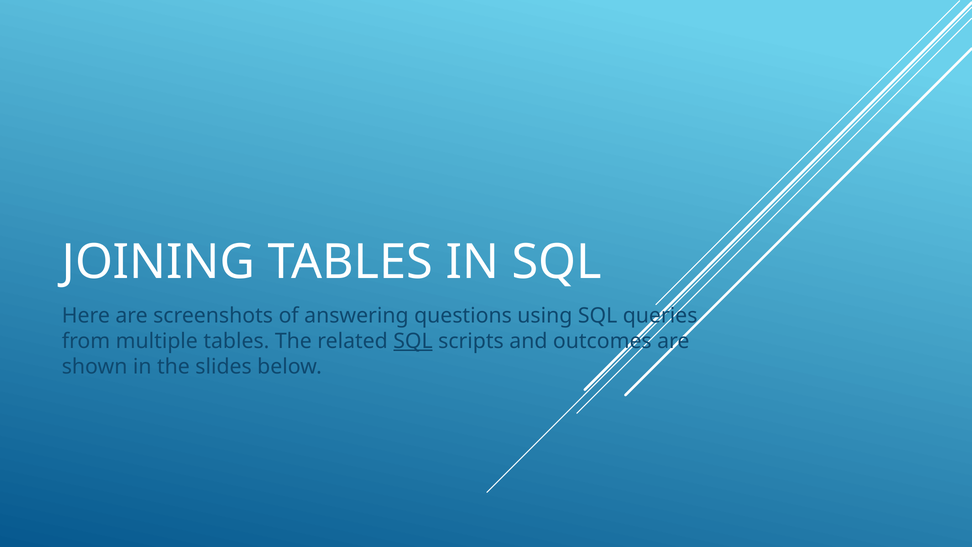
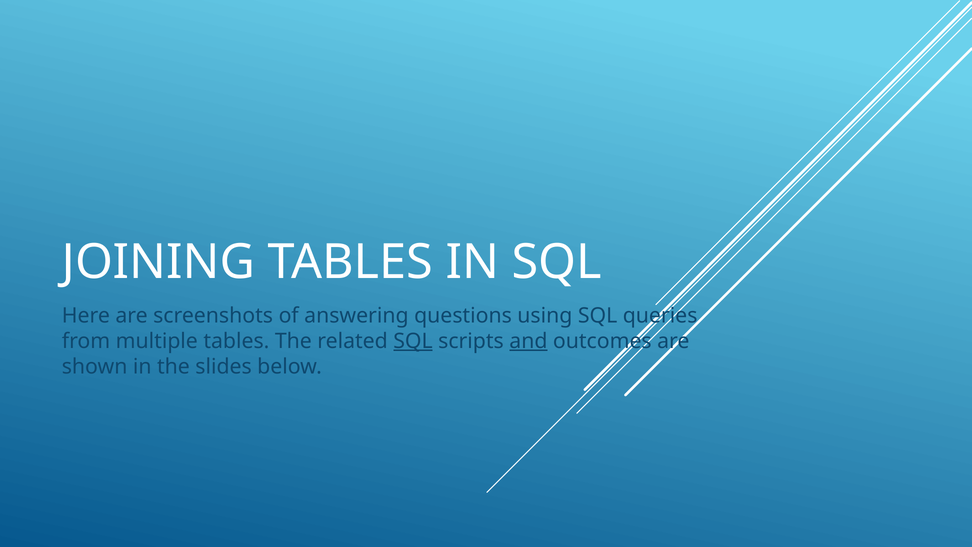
and underline: none -> present
